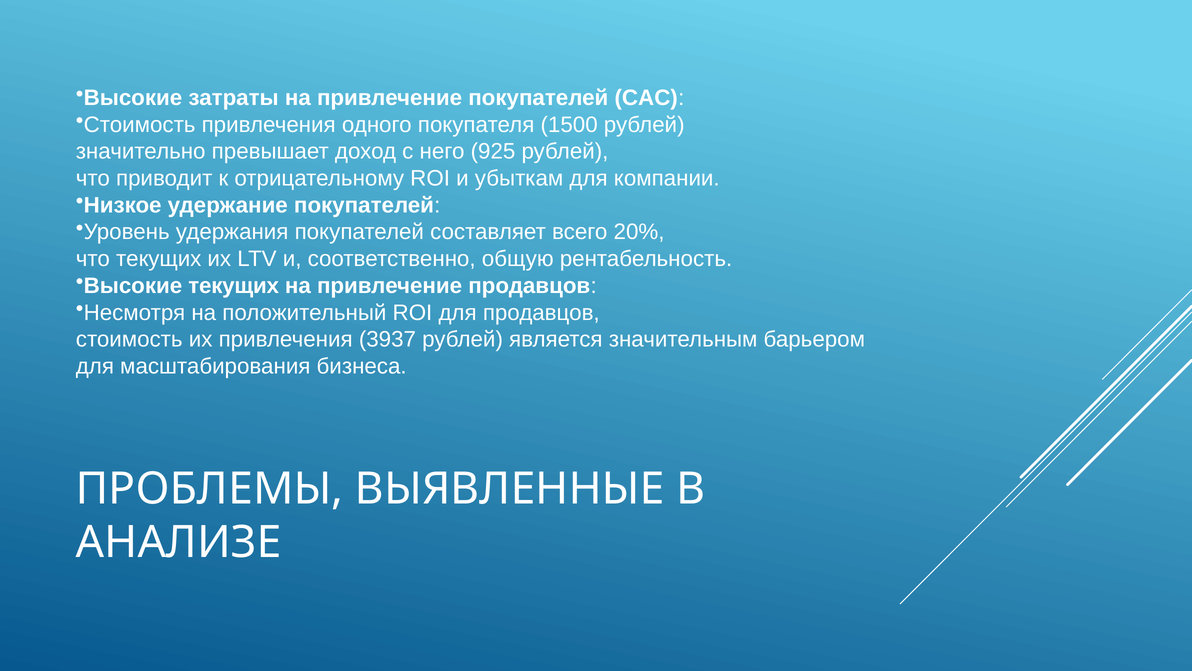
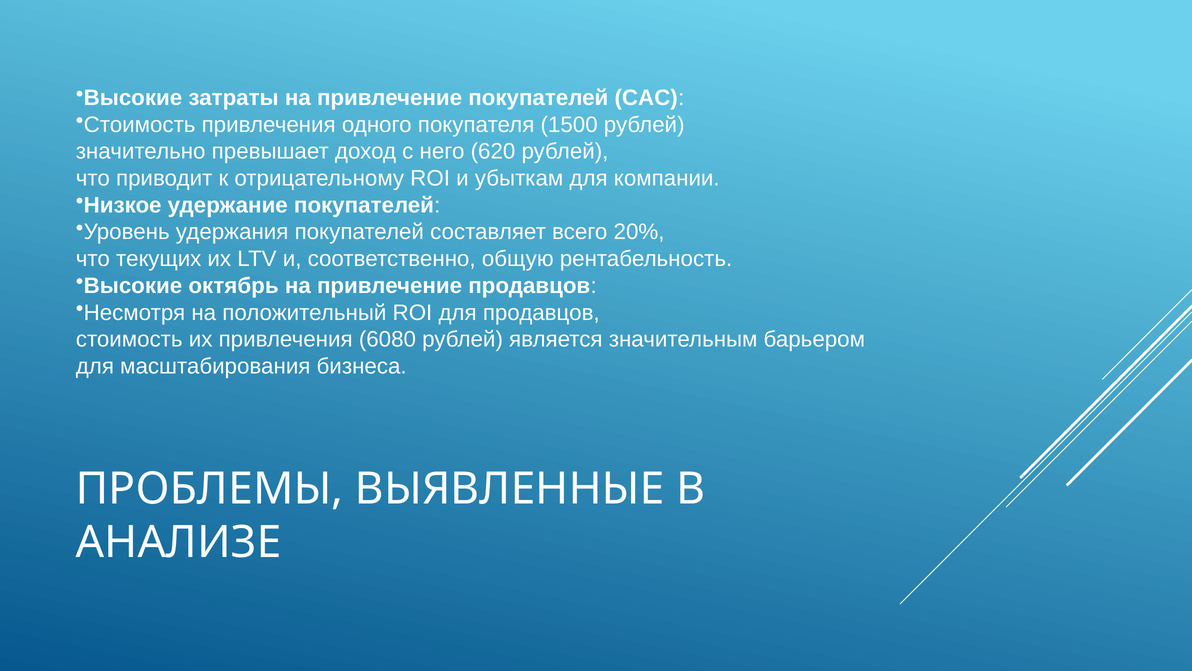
925: 925 -> 620
Высокие текущих: текущих -> октябрь
3937: 3937 -> 6080
